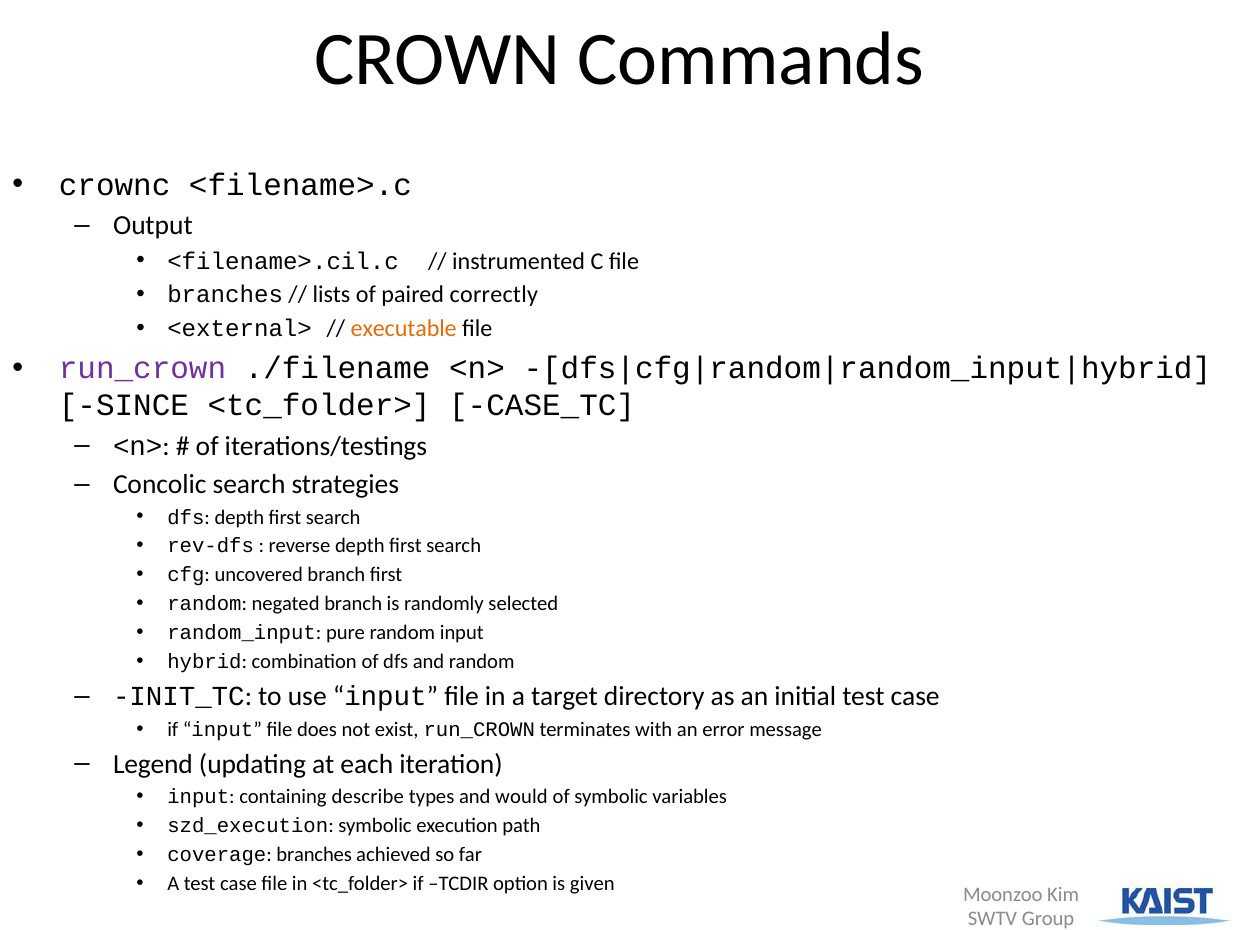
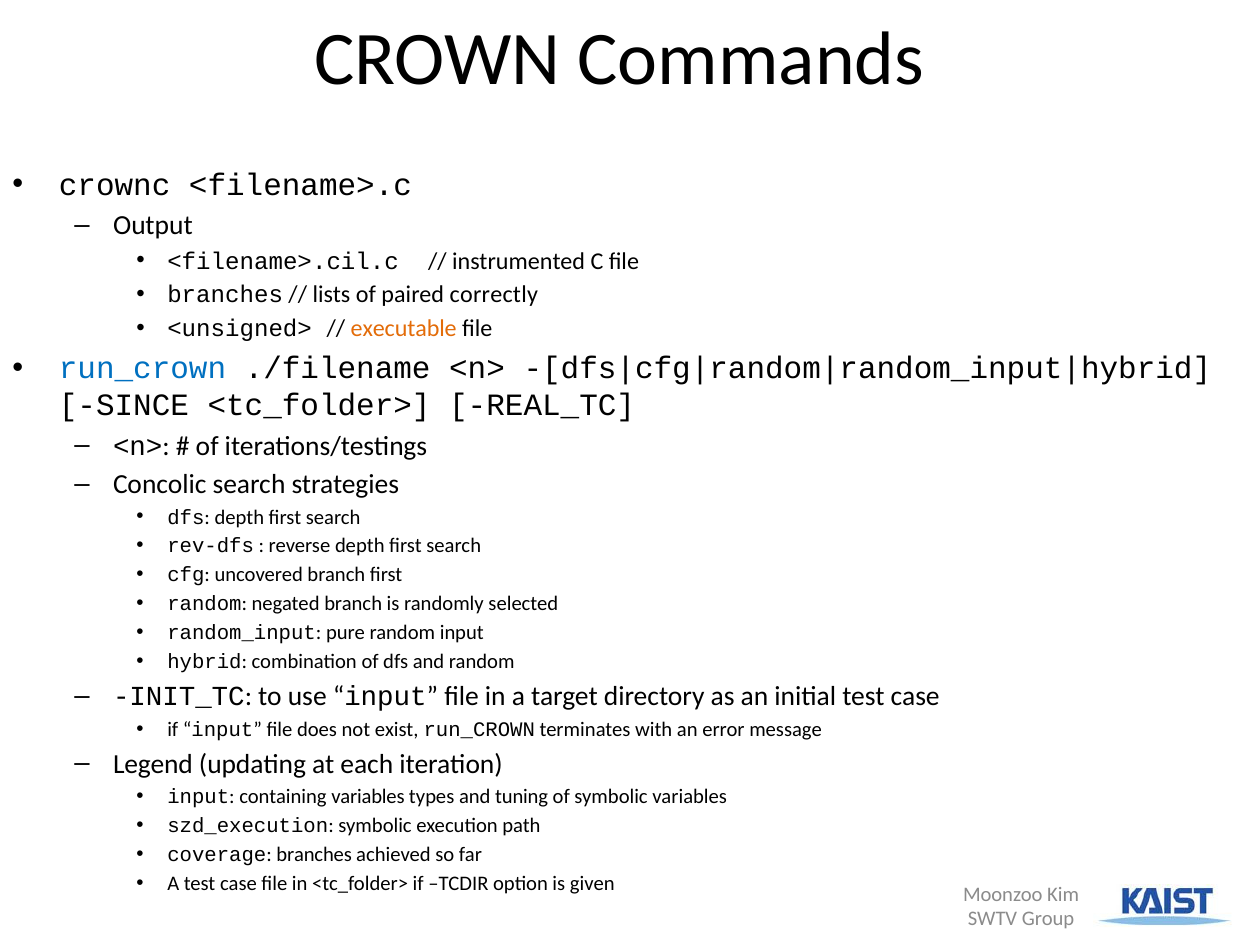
<external>: <external> -> <unsigned>
run_crown at (143, 368) colour: purple -> blue
CASE_TC: CASE_TC -> REAL_TC
containing describe: describe -> variables
would: would -> tuning
